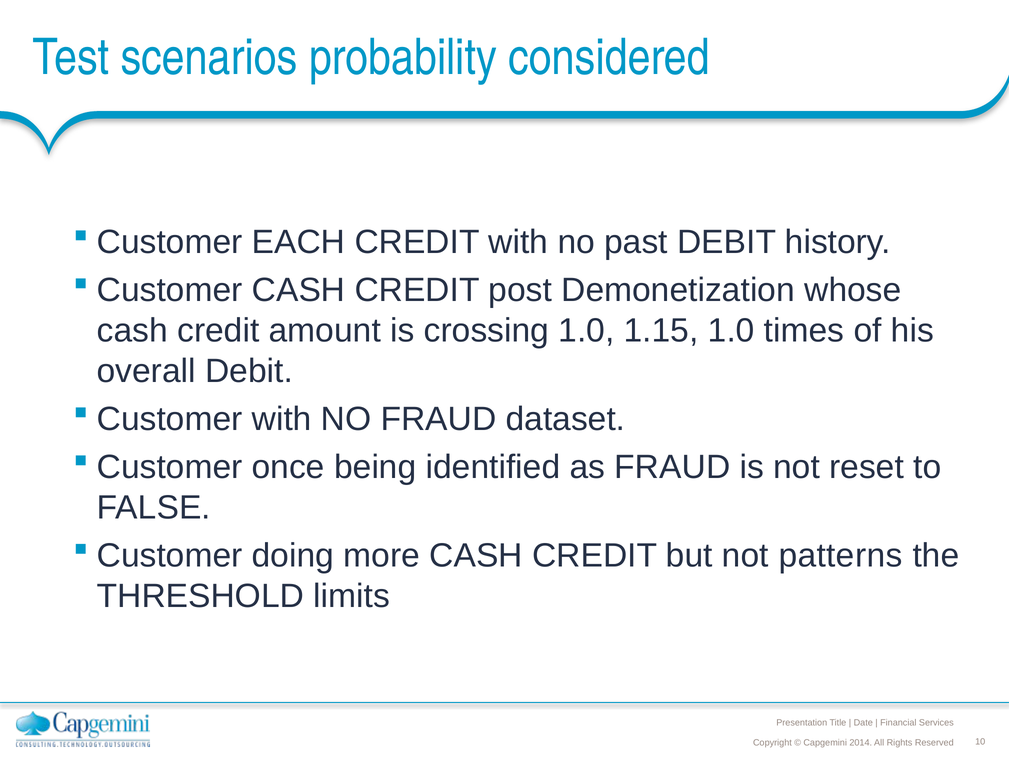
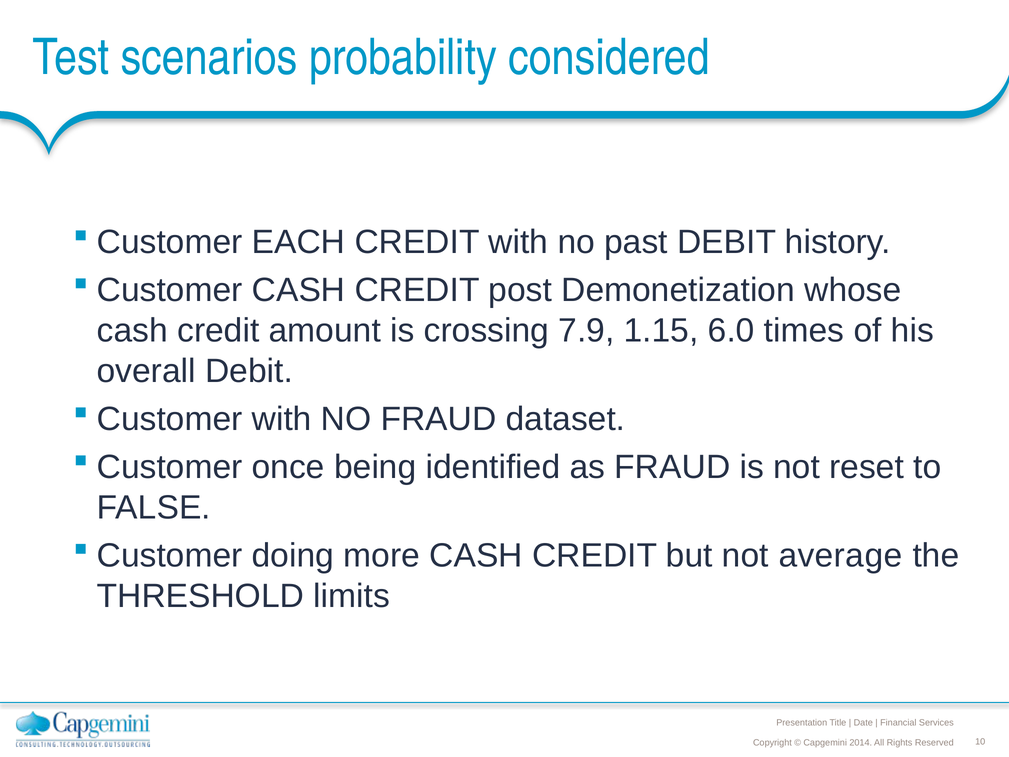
crossing 1.0: 1.0 -> 7.9
1.15 1.0: 1.0 -> 6.0
patterns: patterns -> average
